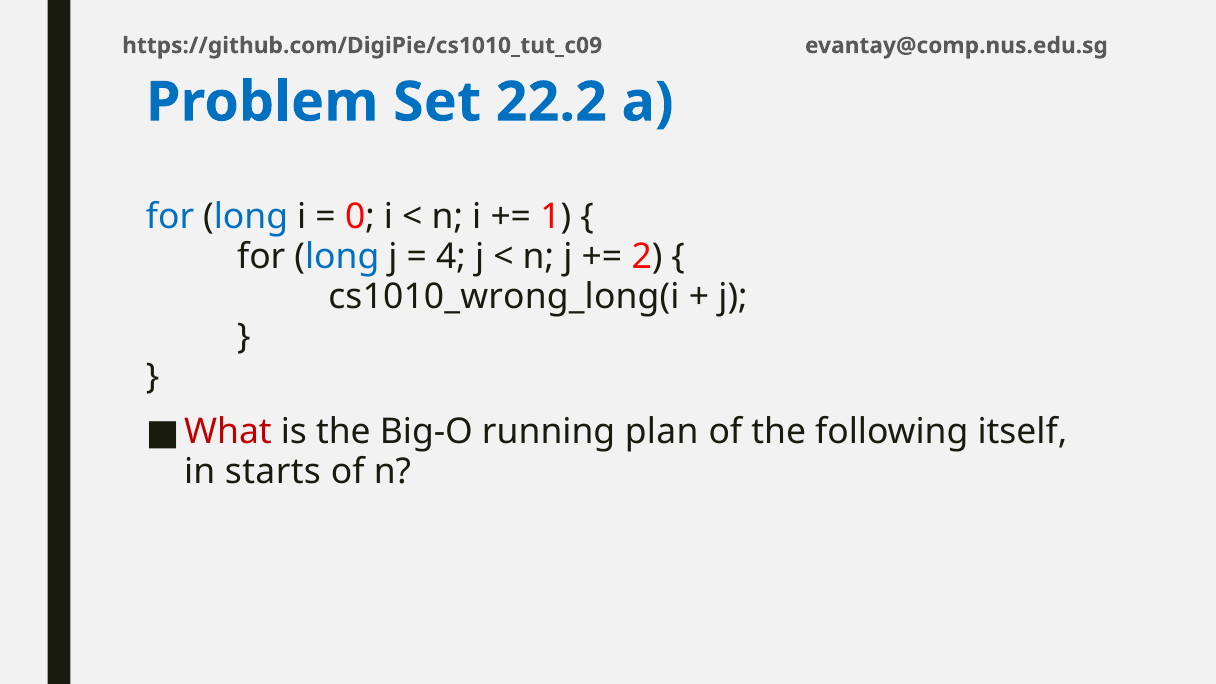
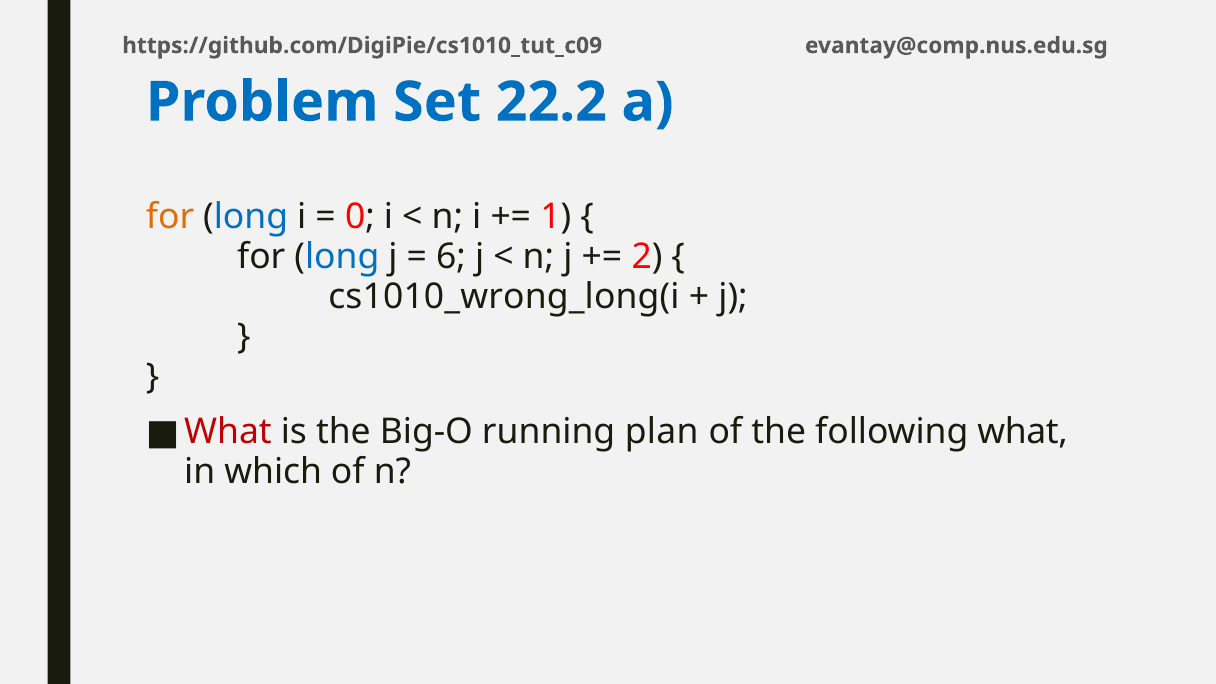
for at (170, 217) colour: blue -> orange
4: 4 -> 6
following itself: itself -> what
starts: starts -> which
